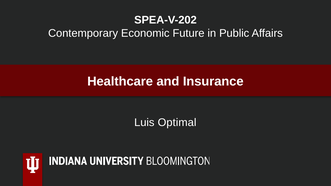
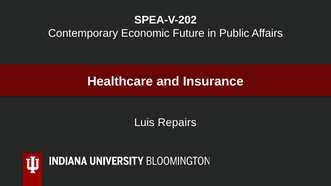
Optimal: Optimal -> Repairs
